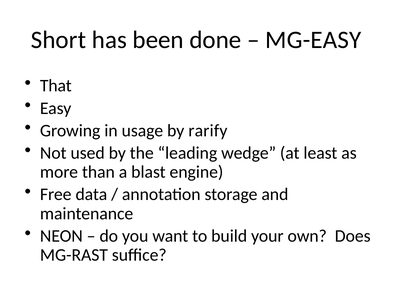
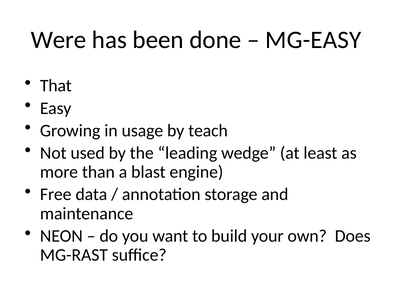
Short: Short -> Were
rarify: rarify -> teach
